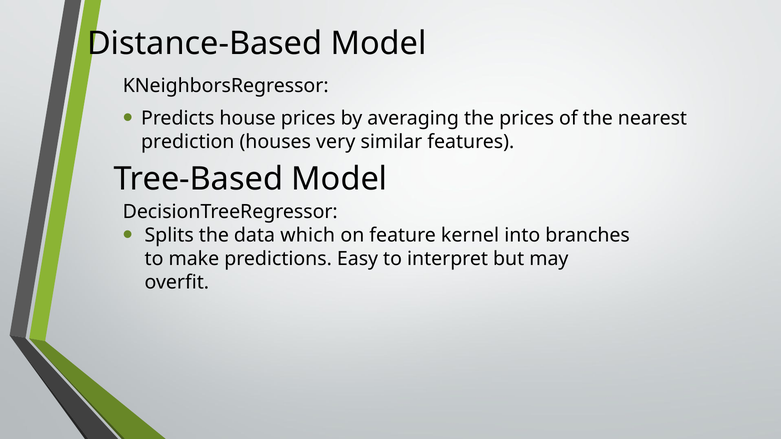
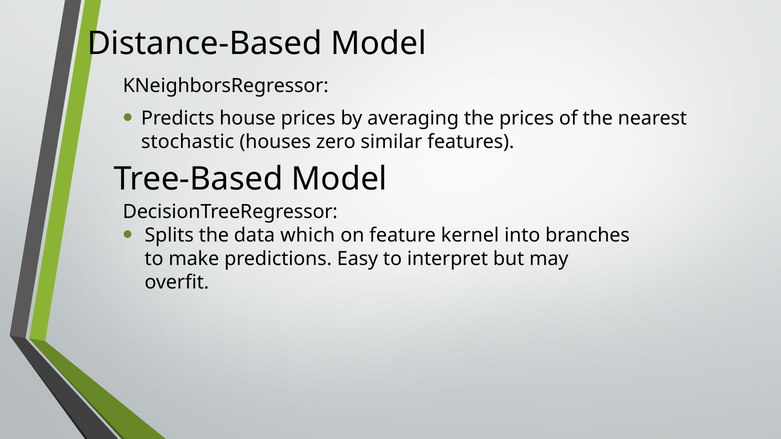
prediction: prediction -> stochastic
very: very -> zero
